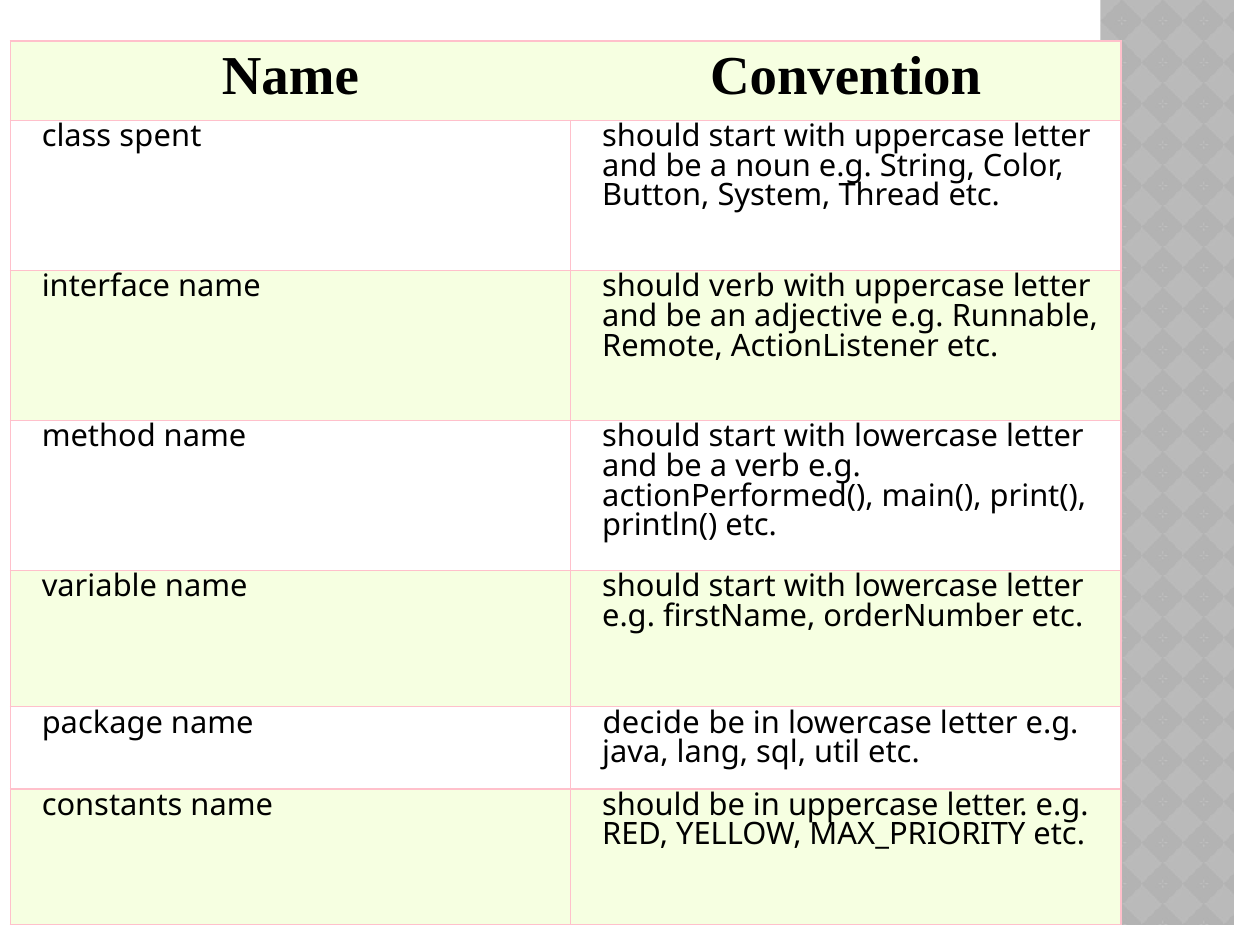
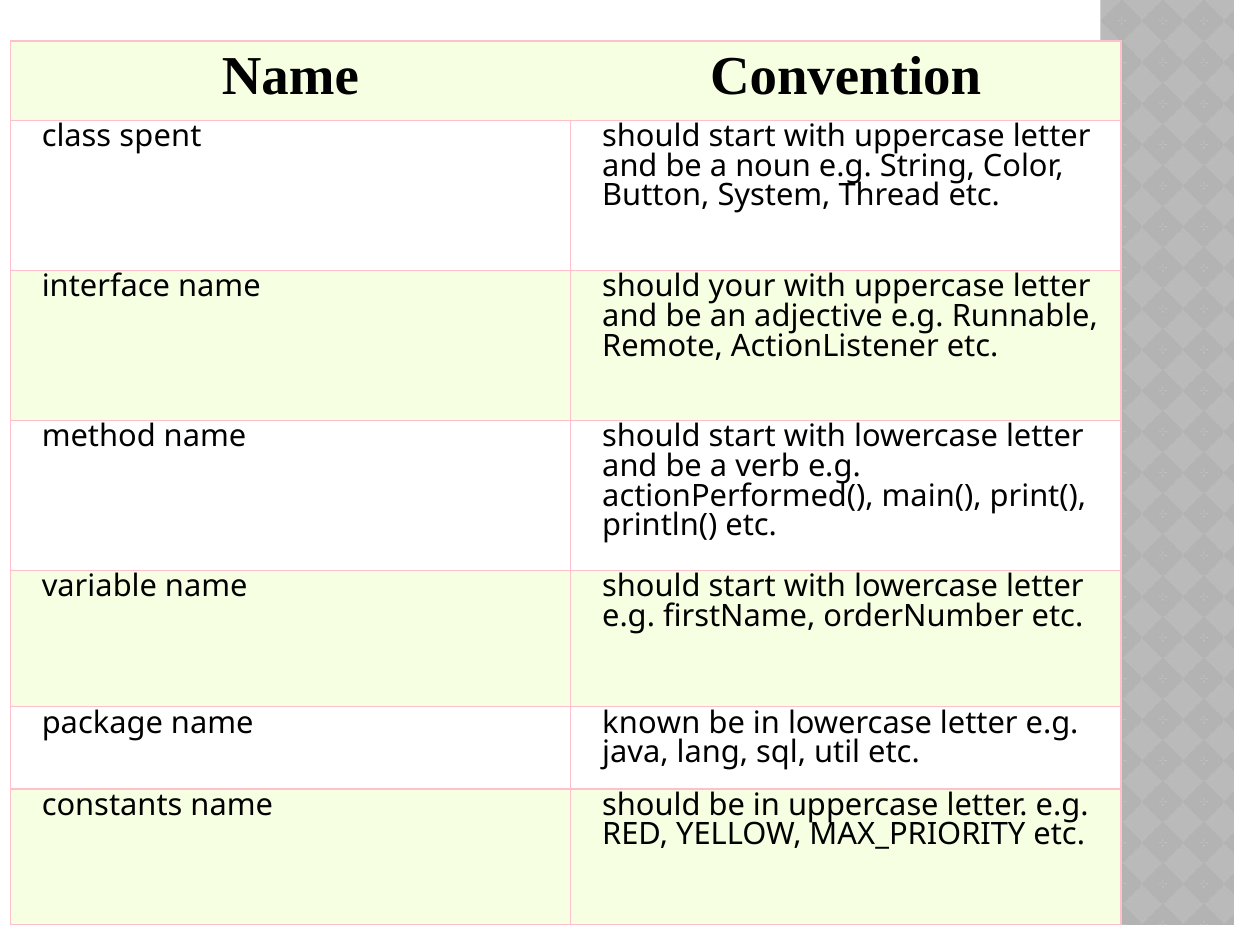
should verb: verb -> your
decide: decide -> known
